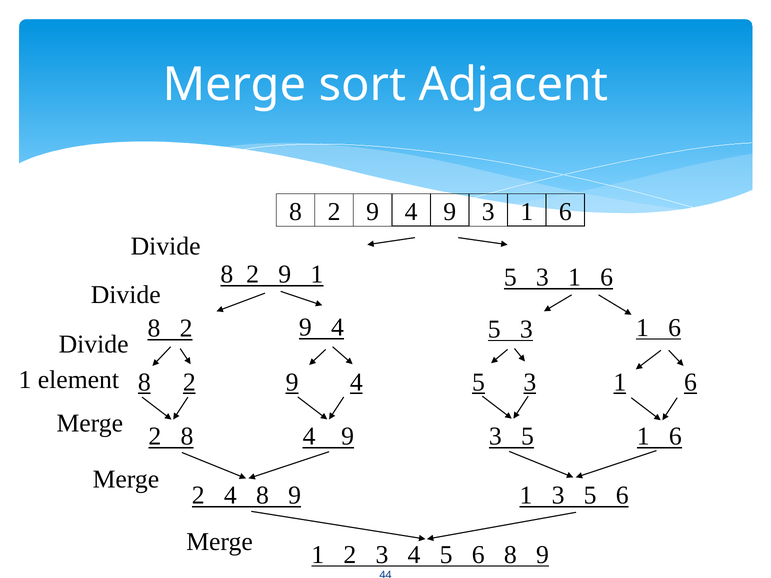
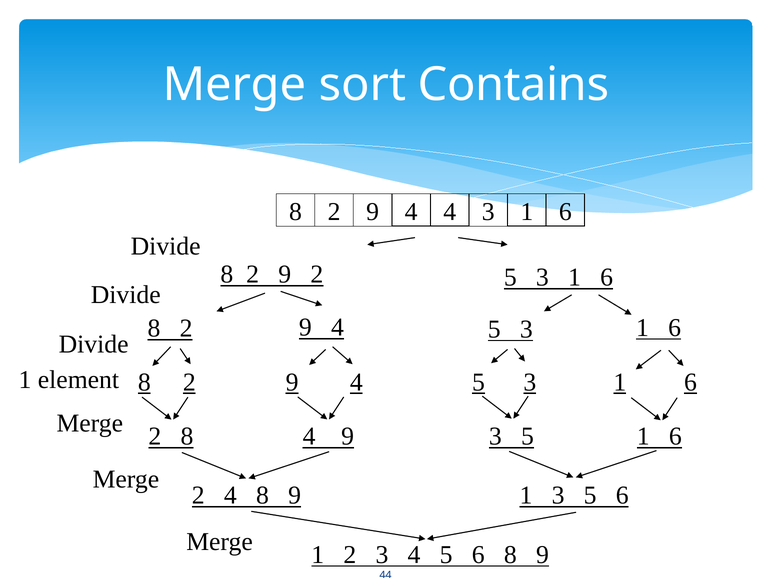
Adjacent: Adjacent -> Contains
9 4 9: 9 -> 4
2 9 1: 1 -> 2
